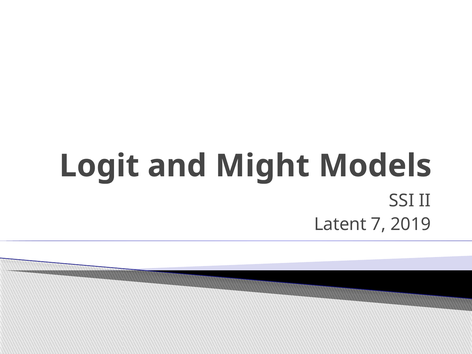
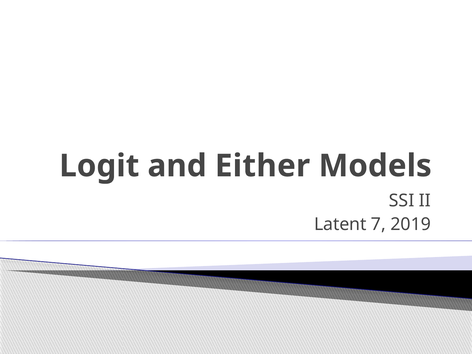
Might: Might -> Either
